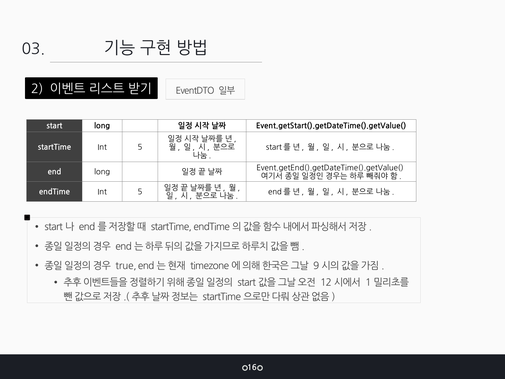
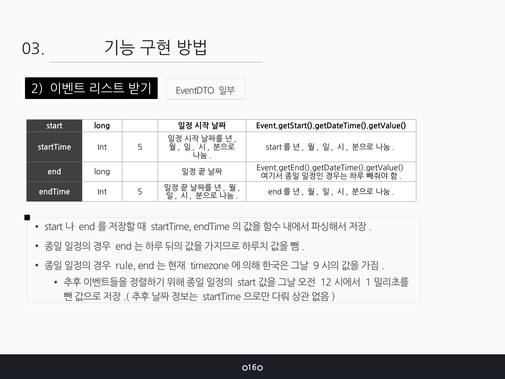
true: true -> rule
